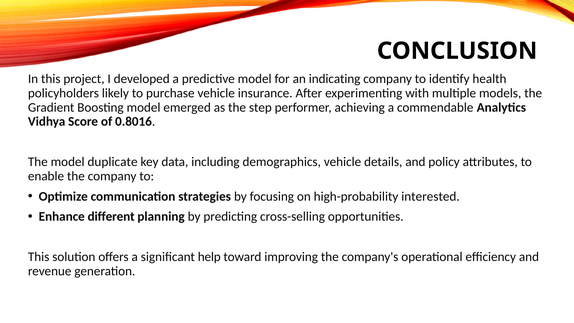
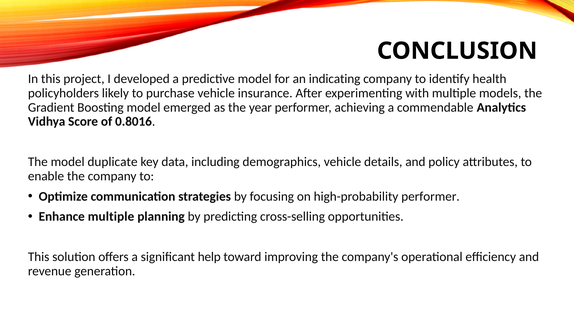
step: step -> year
high-probability interested: interested -> performer
Enhance different: different -> multiple
